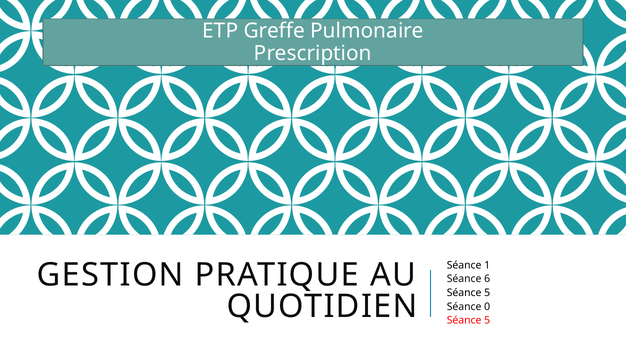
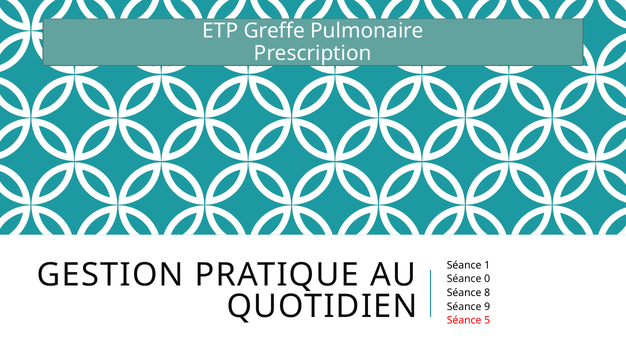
6: 6 -> 0
5 at (487, 293): 5 -> 8
0: 0 -> 9
